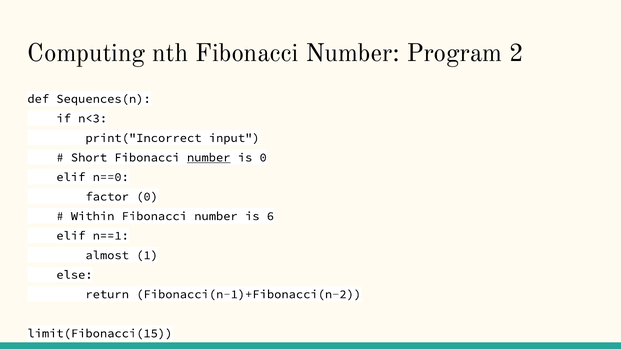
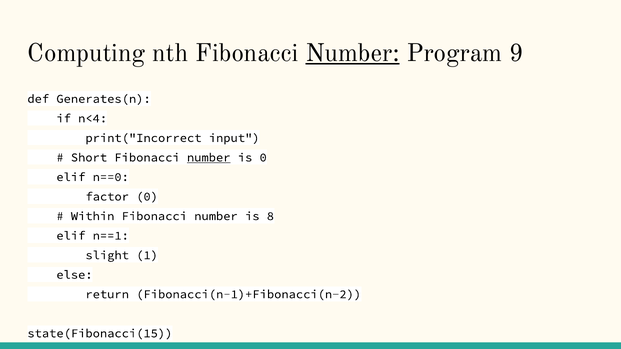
Number at (353, 53) underline: none -> present
2: 2 -> 9
Sequences(n: Sequences(n -> Generates(n
n<3: n<3 -> n<4
6: 6 -> 8
almost: almost -> slight
limit(Fibonacci(15: limit(Fibonacci(15 -> state(Fibonacci(15
